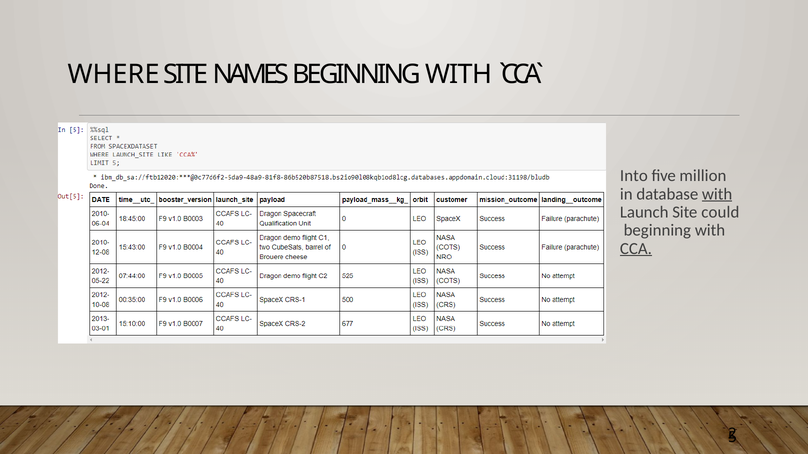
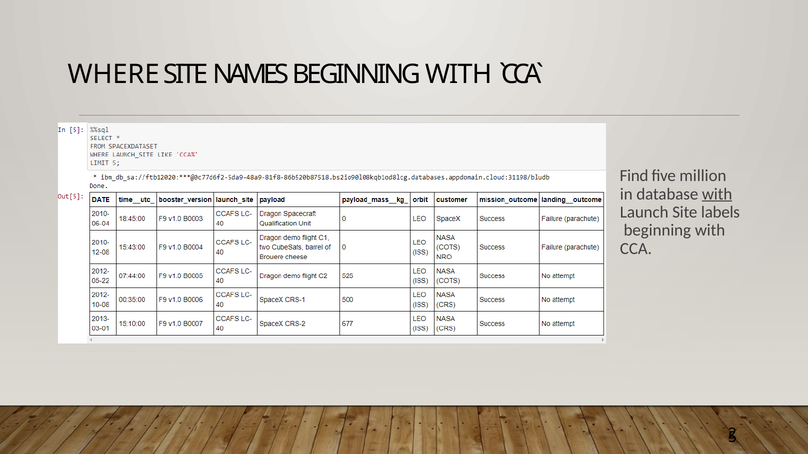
Into: Into -> Find
could: could -> labels
CCA underline: present -> none
